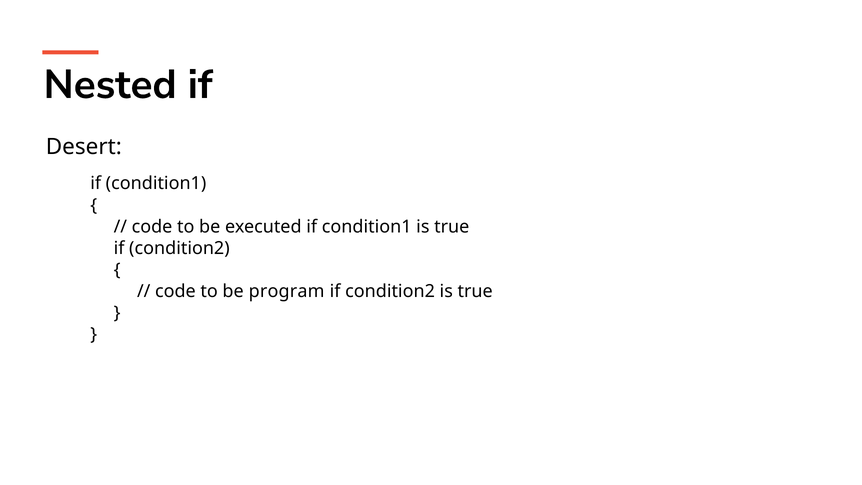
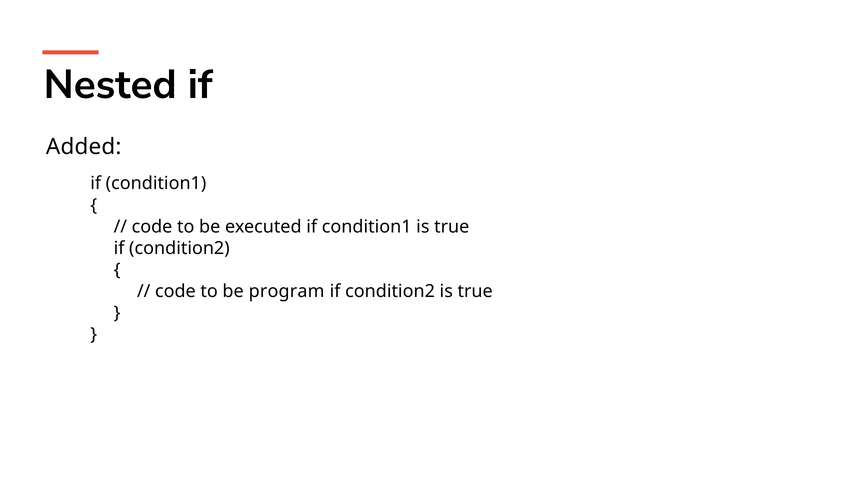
Desert: Desert -> Added
